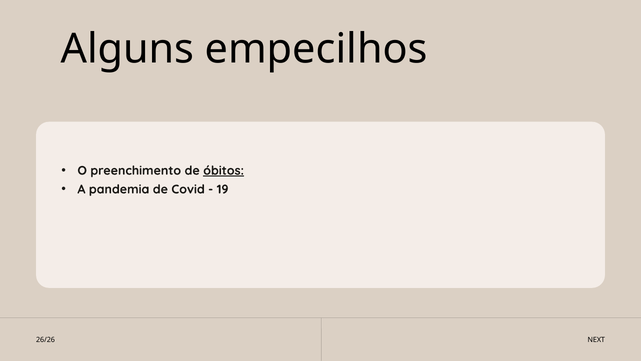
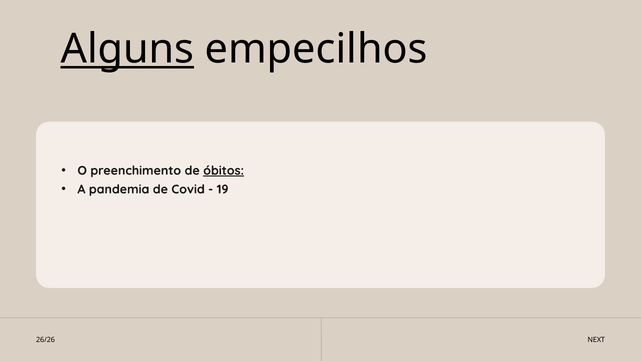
Alguns underline: none -> present
